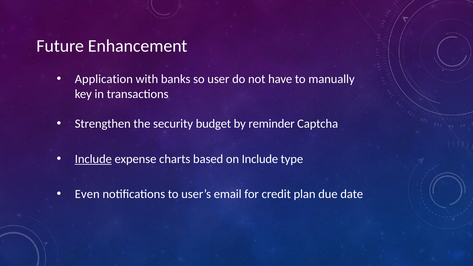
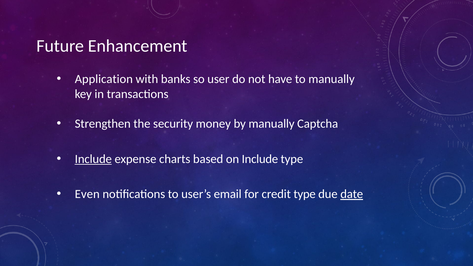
budget: budget -> money
by reminder: reminder -> manually
credit plan: plan -> type
date underline: none -> present
